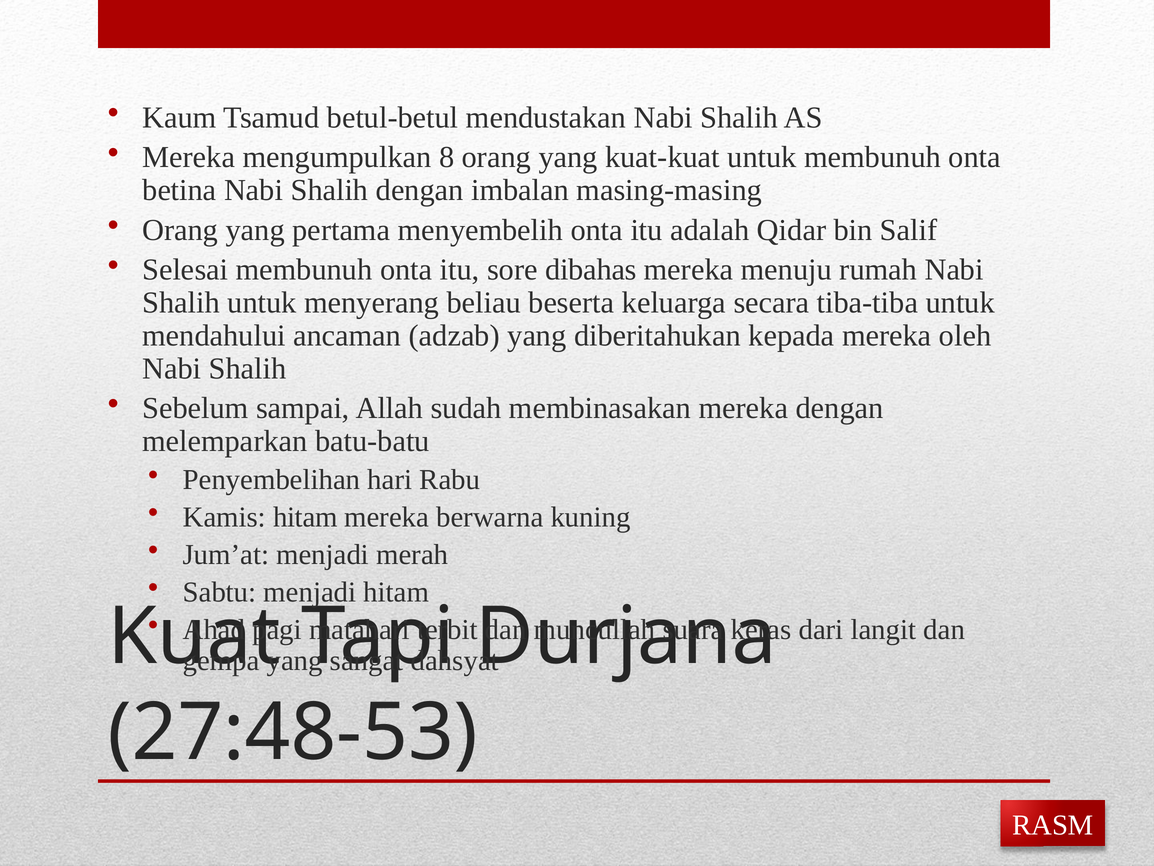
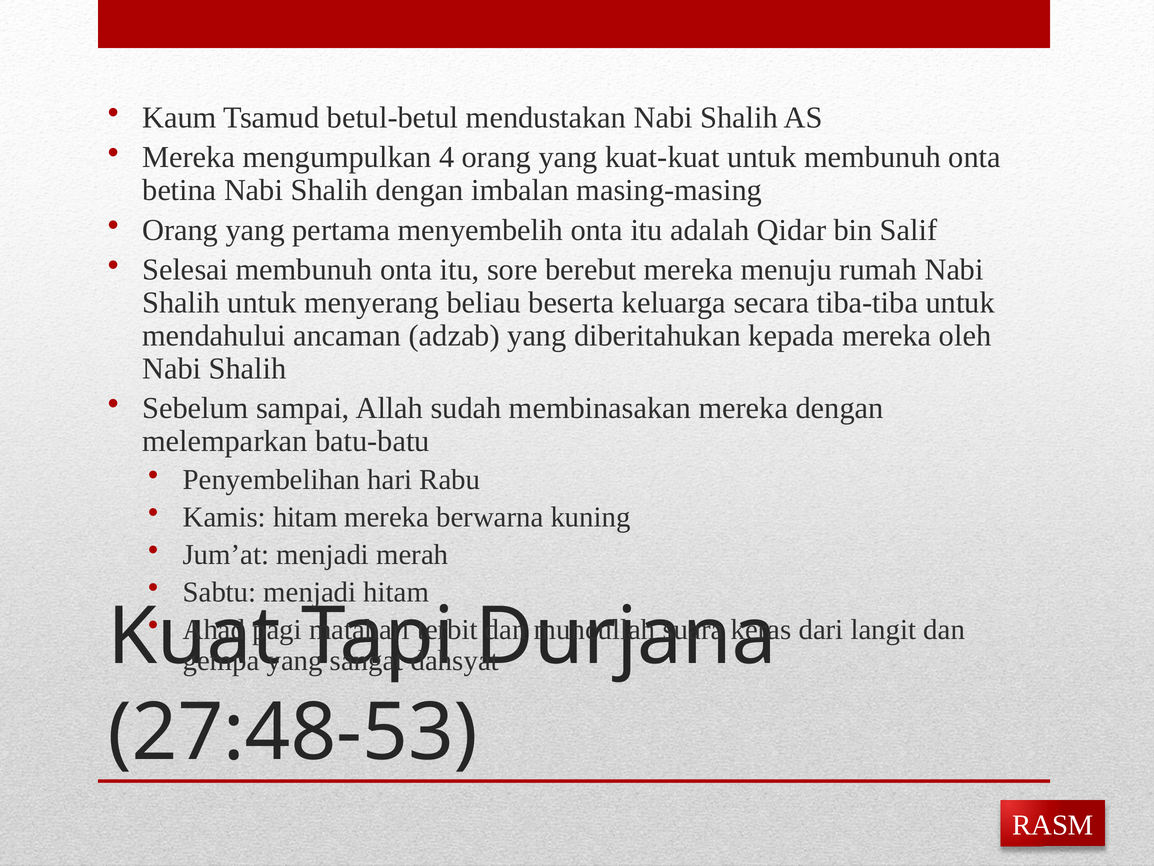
8: 8 -> 4
dibahas: dibahas -> berebut
